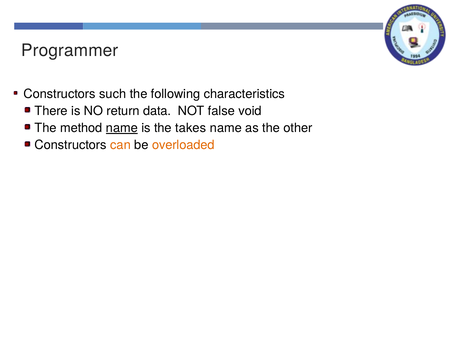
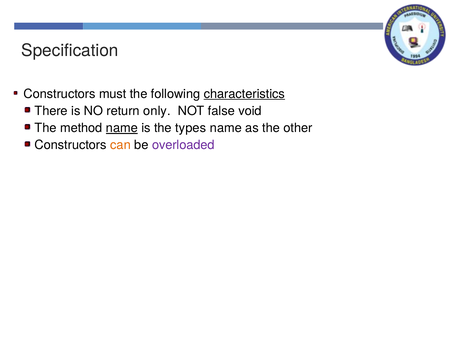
Programmer: Programmer -> Specification
such: such -> must
characteristics underline: none -> present
data: data -> only
takes: takes -> types
overloaded colour: orange -> purple
